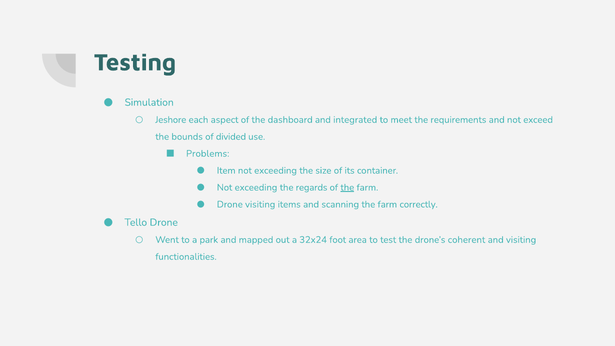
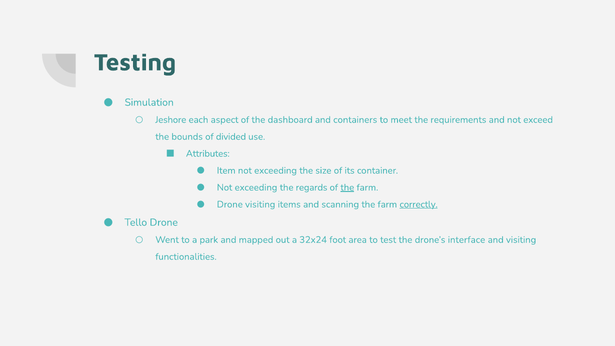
integrated: integrated -> containers
Problems: Problems -> Attributes
correctly underline: none -> present
coherent: coherent -> interface
